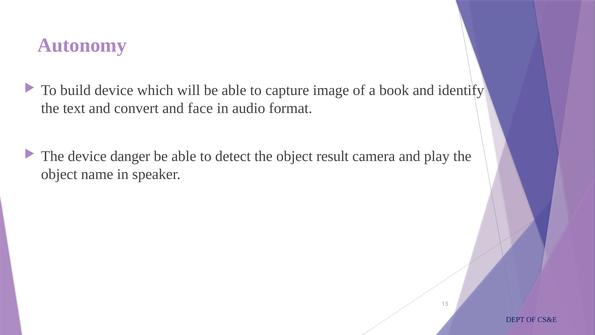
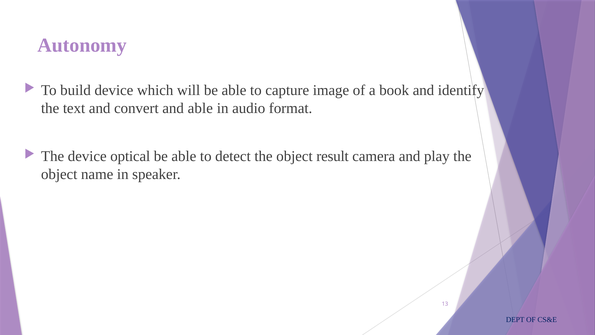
and face: face -> able
danger: danger -> optical
